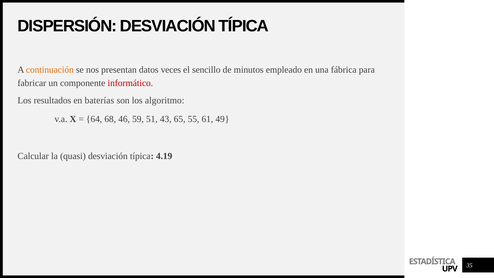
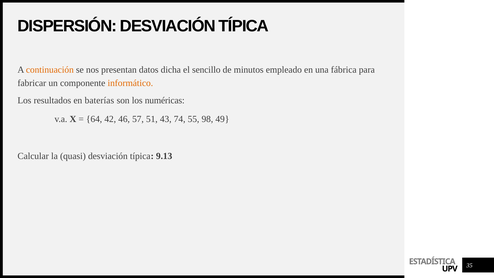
veces: veces -> dicha
informático colour: red -> orange
algoritmo: algoritmo -> numéricas
68: 68 -> 42
59: 59 -> 57
65: 65 -> 74
61: 61 -> 98
4.19: 4.19 -> 9.13
